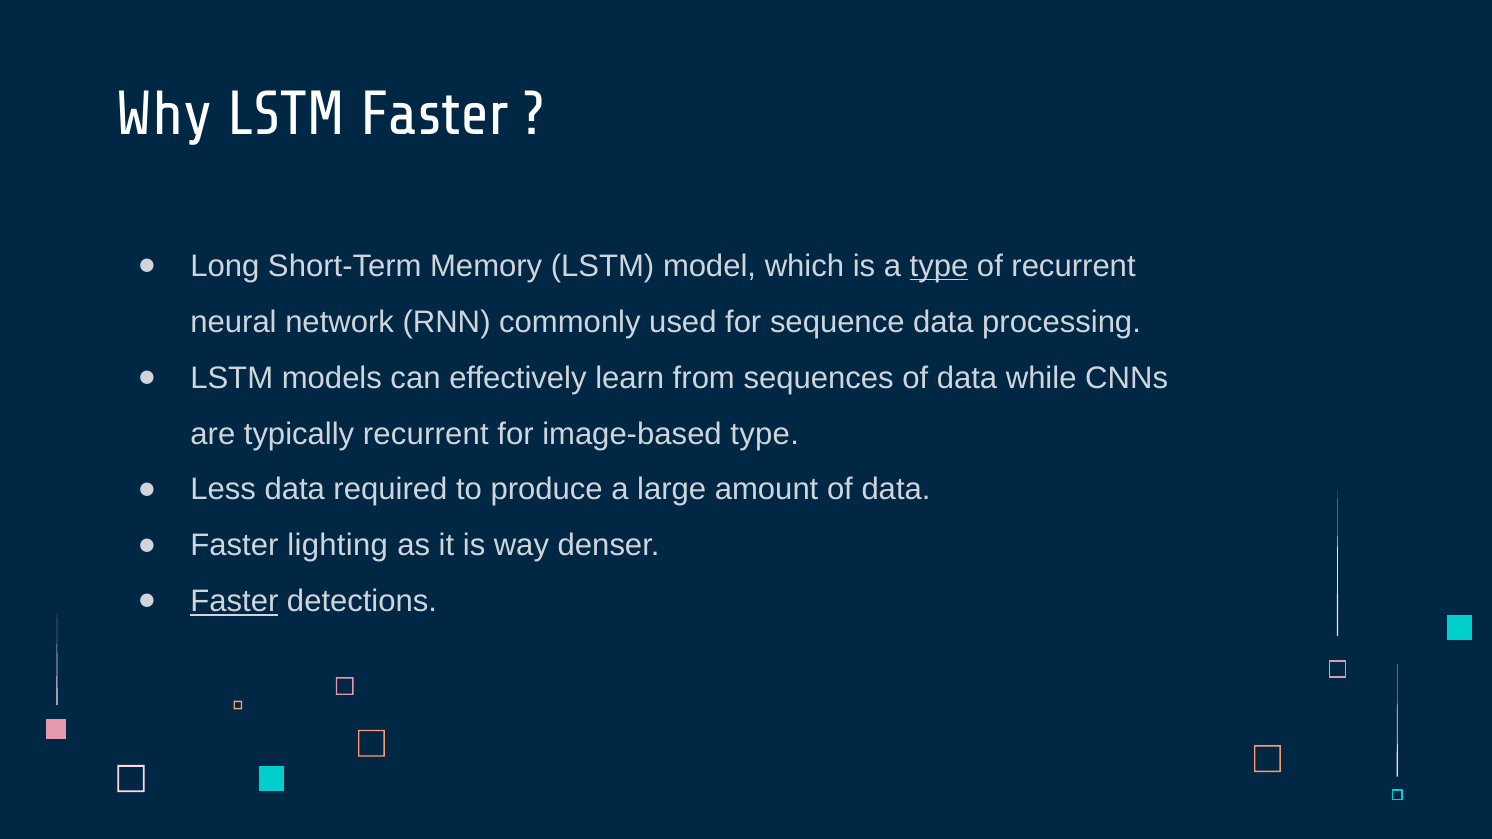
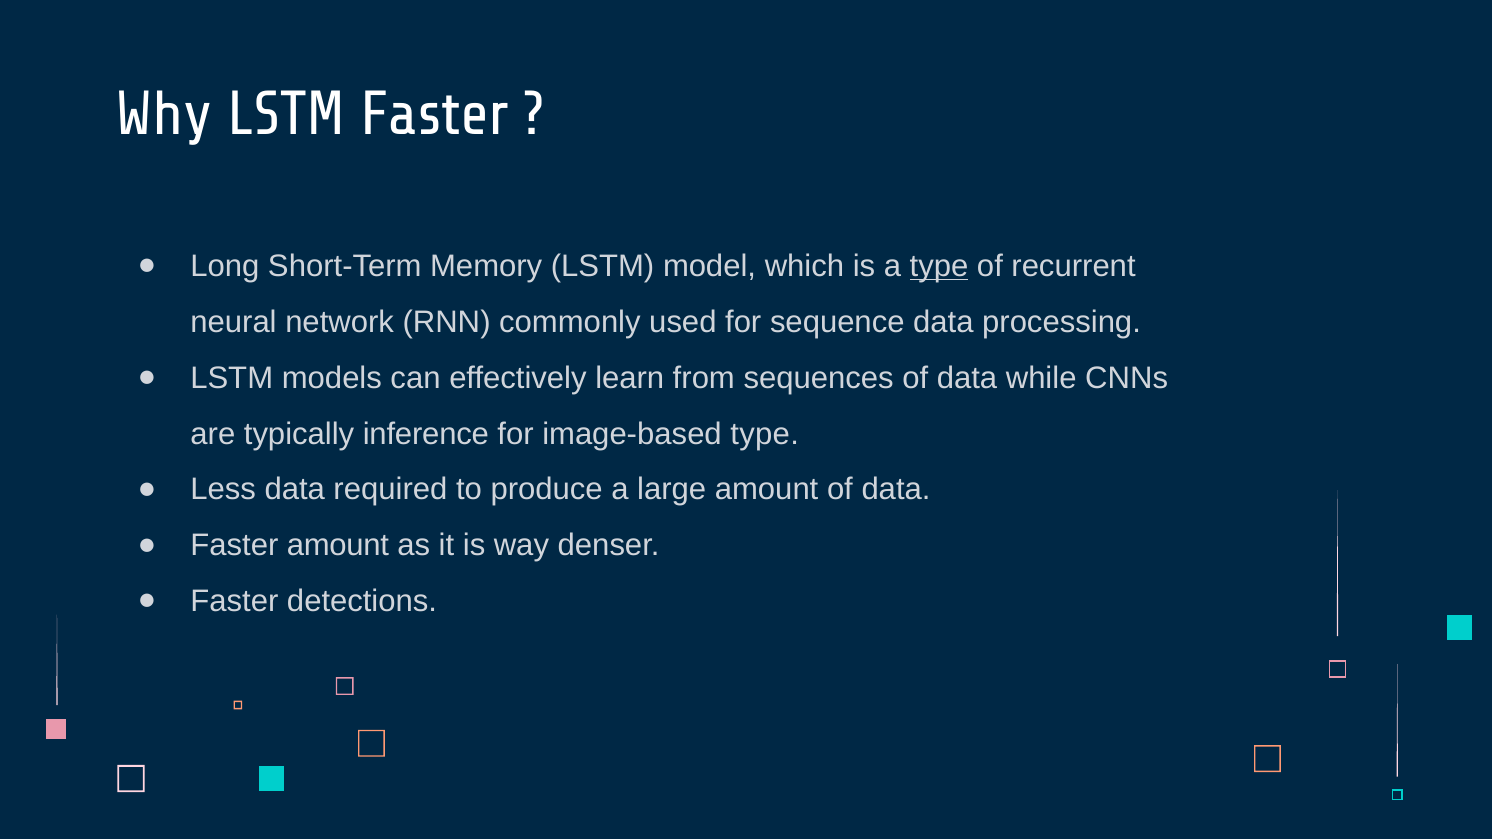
typically recurrent: recurrent -> inference
Faster lighting: lighting -> amount
Faster at (234, 602) underline: present -> none
